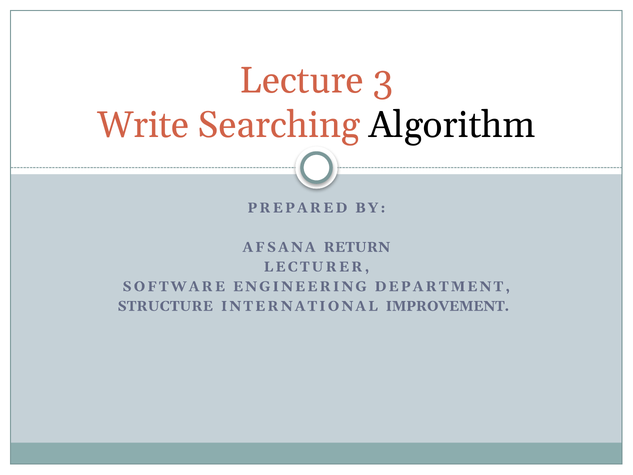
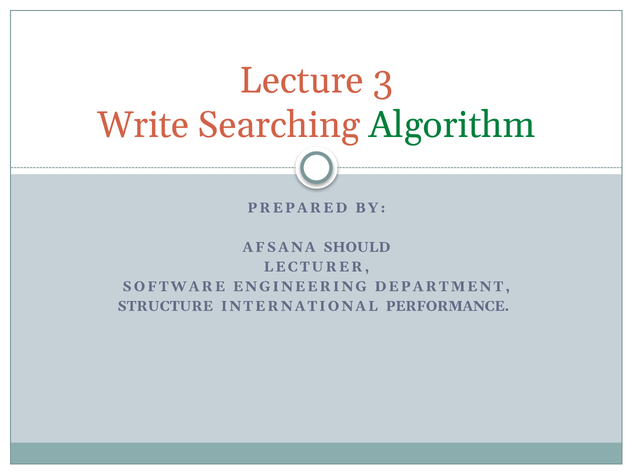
Algorithm colour: black -> green
RETURN: RETURN -> SHOULD
IMPROVEMENT: IMPROVEMENT -> PERFORMANCE
